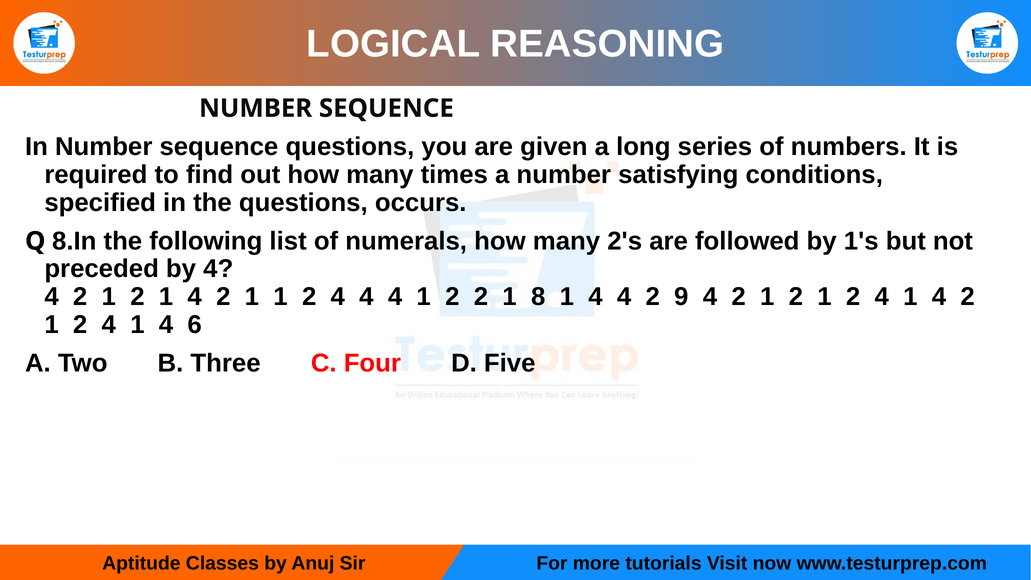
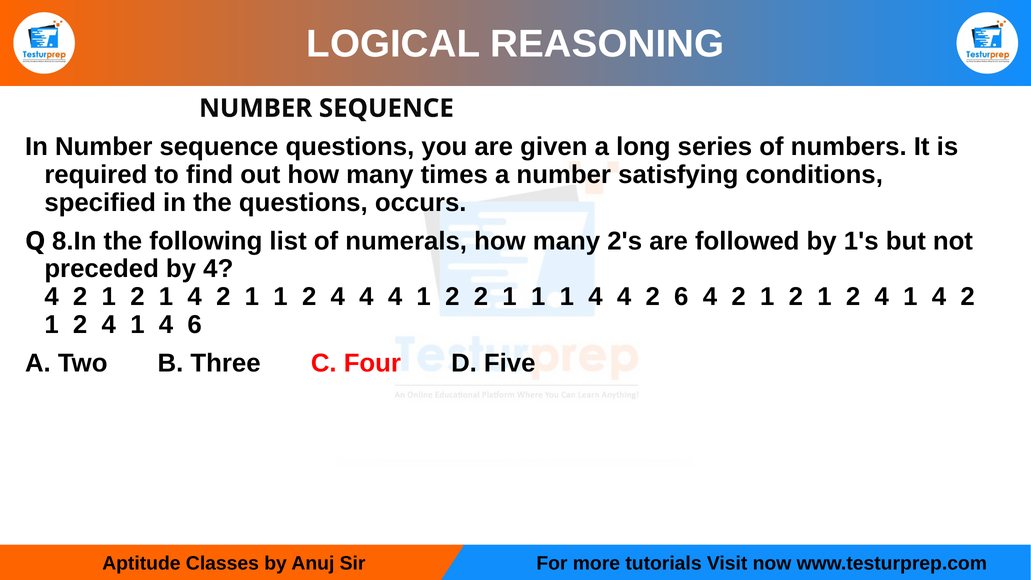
2 2 1 8: 8 -> 1
2 9: 9 -> 6
